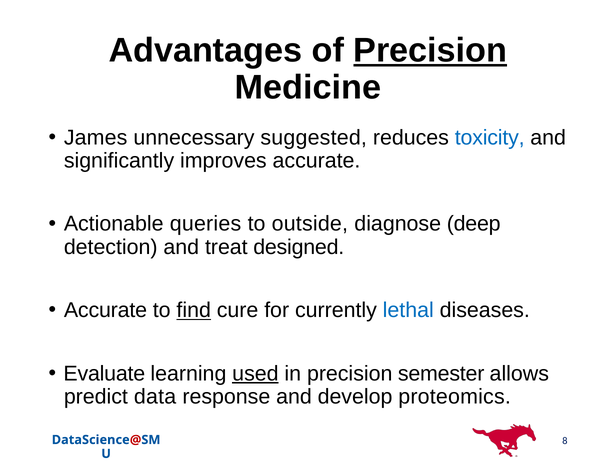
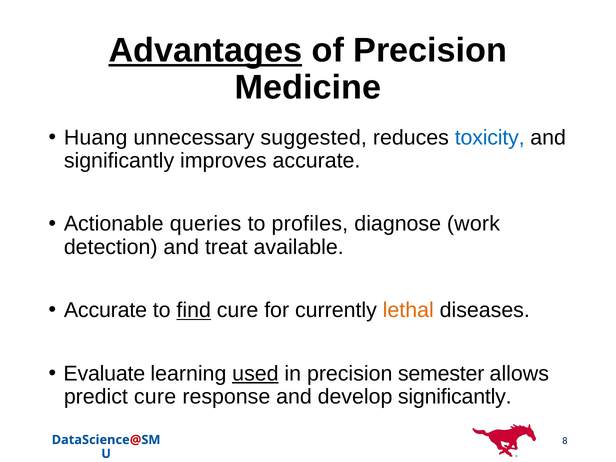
Advantages underline: none -> present
Precision at (430, 51) underline: present -> none
James: James -> Huang
outside: outside -> profiles
deep: deep -> work
designed: designed -> available
lethal colour: blue -> orange
predict data: data -> cure
develop proteomics: proteomics -> significantly
